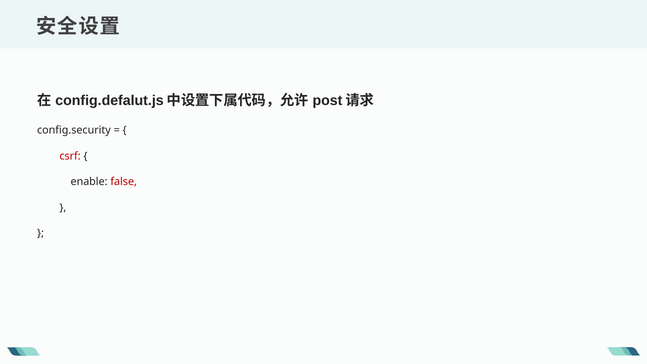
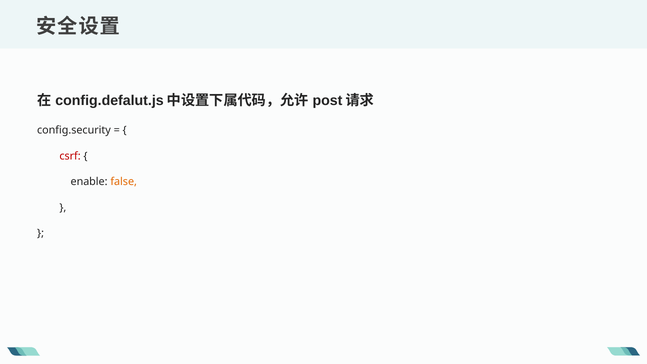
false colour: red -> orange
